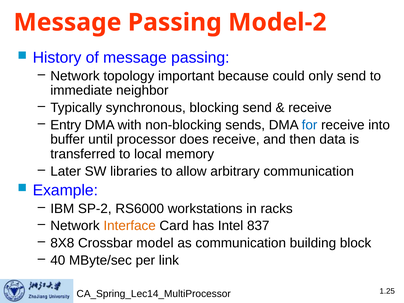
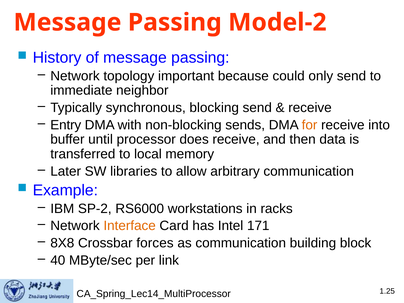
for colour: blue -> orange
837: 837 -> 171
model: model -> forces
